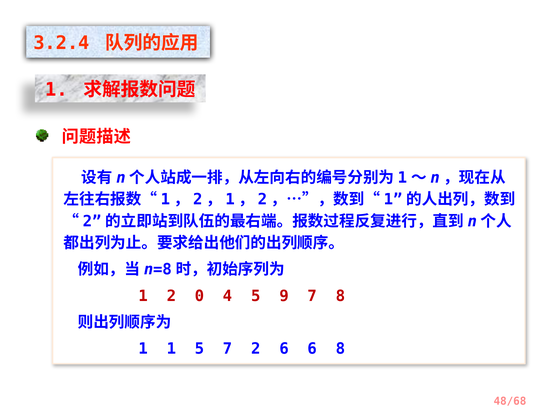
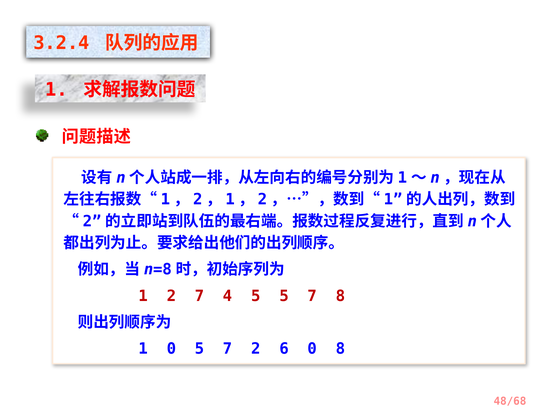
2 0: 0 -> 7
5 9: 9 -> 5
1 1: 1 -> 0
6 6: 6 -> 0
